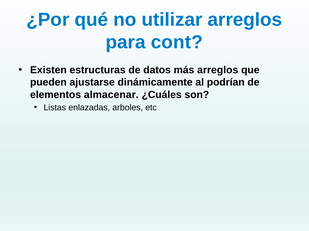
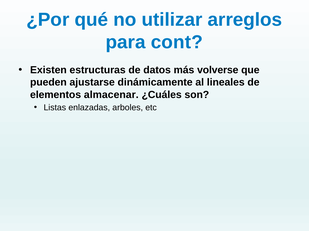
más arreglos: arreglos -> volverse
podrían: podrían -> lineales
